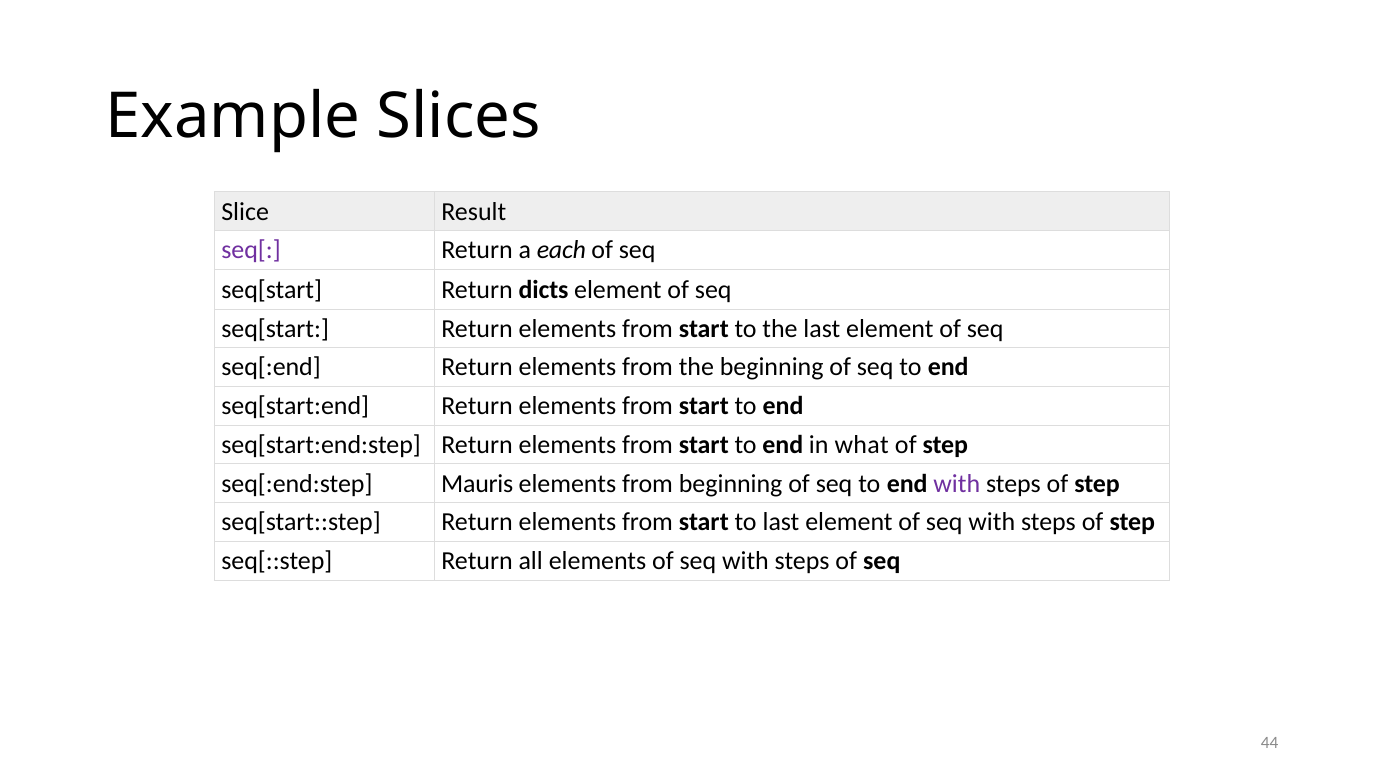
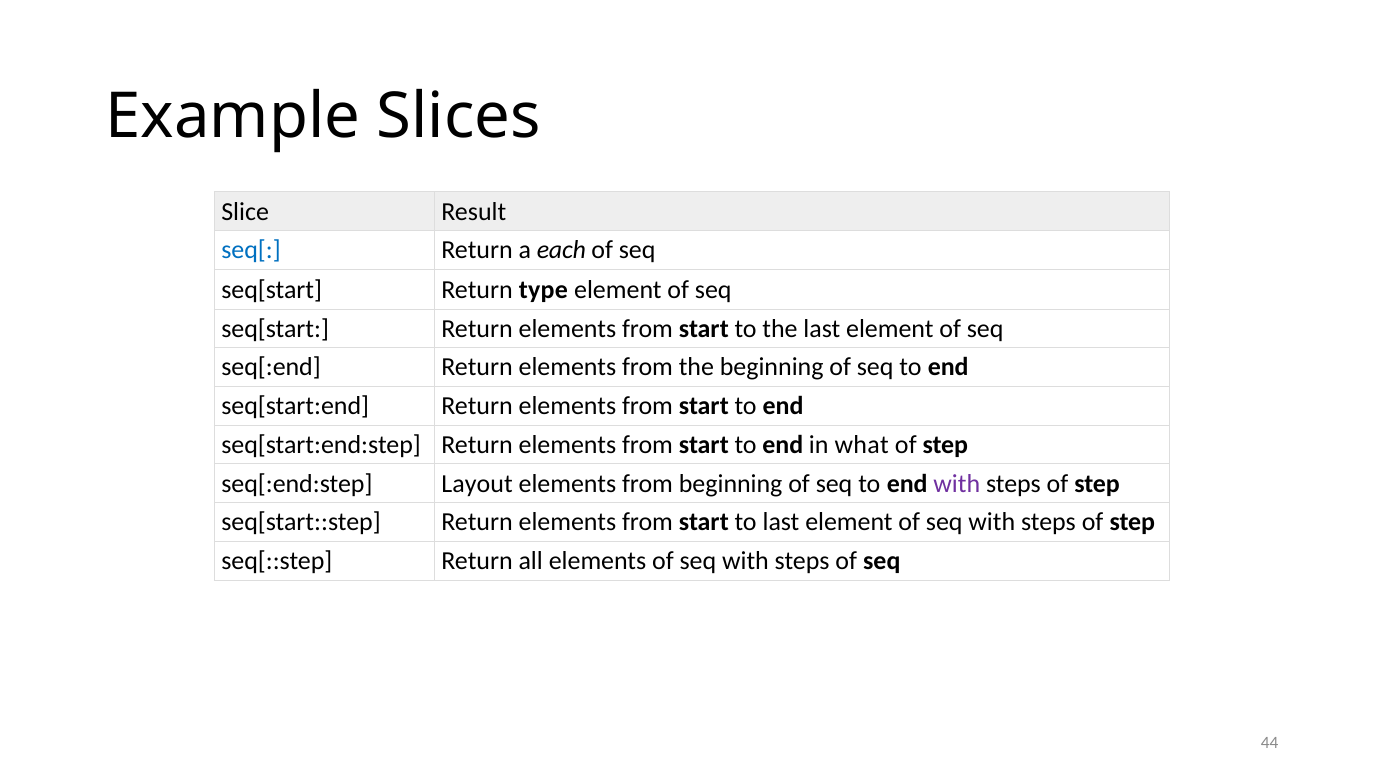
seq[ colour: purple -> blue
dicts: dicts -> type
Mauris: Mauris -> Layout
